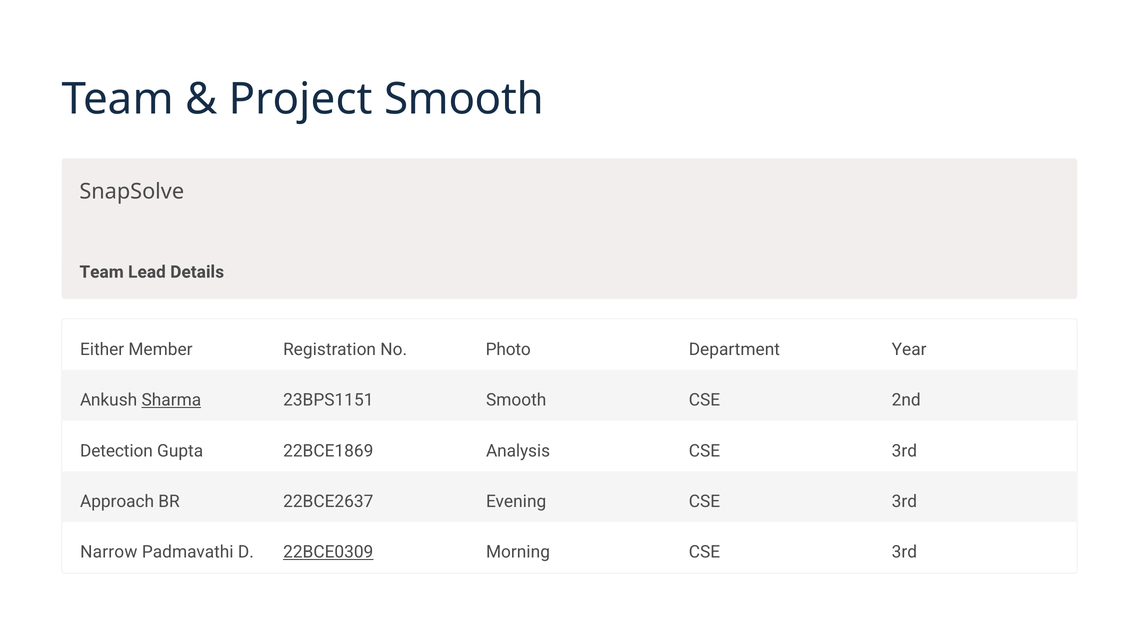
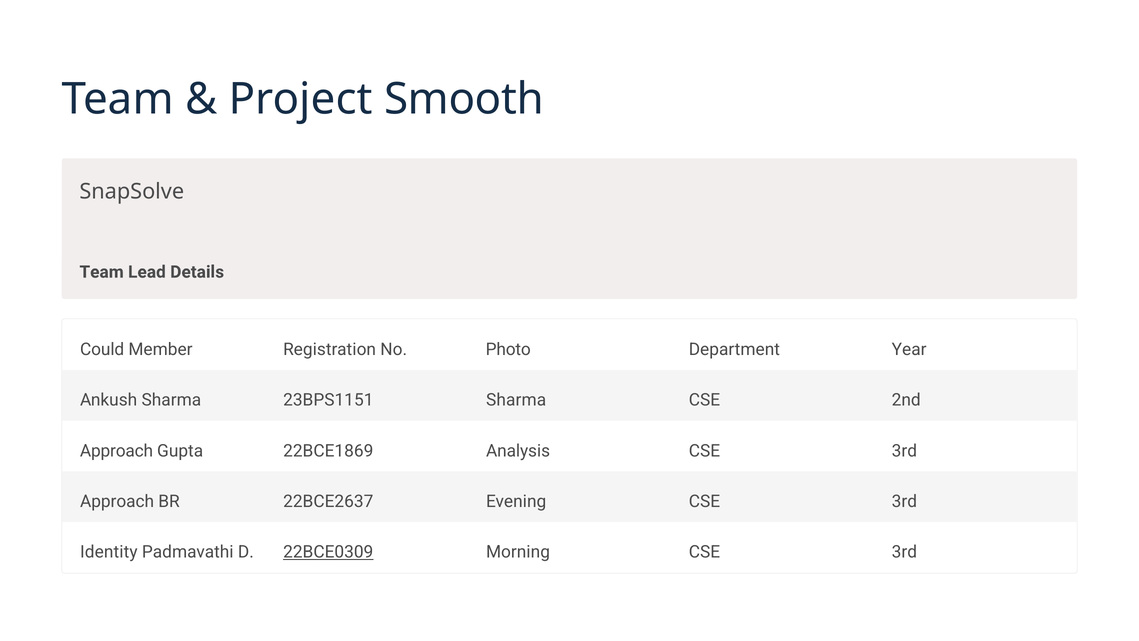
Either: Either -> Could
Sharma at (171, 400) underline: present -> none
23BPS1151 Smooth: Smooth -> Sharma
Detection at (116, 451): Detection -> Approach
Narrow: Narrow -> Identity
